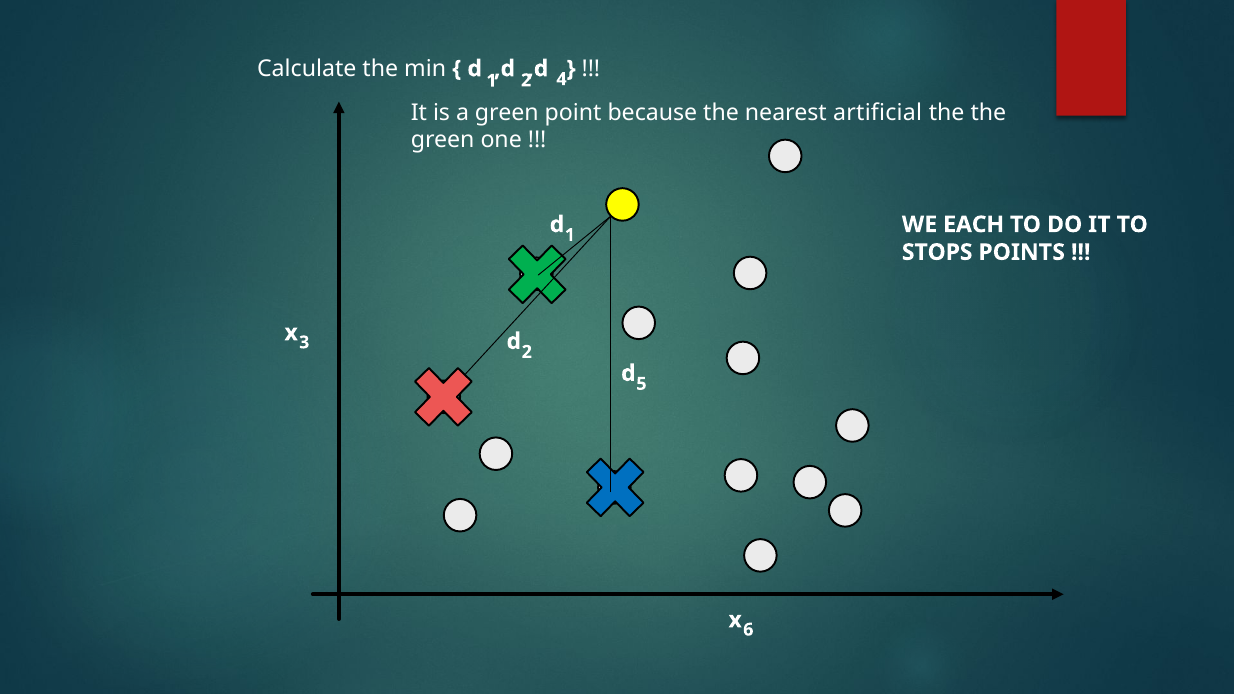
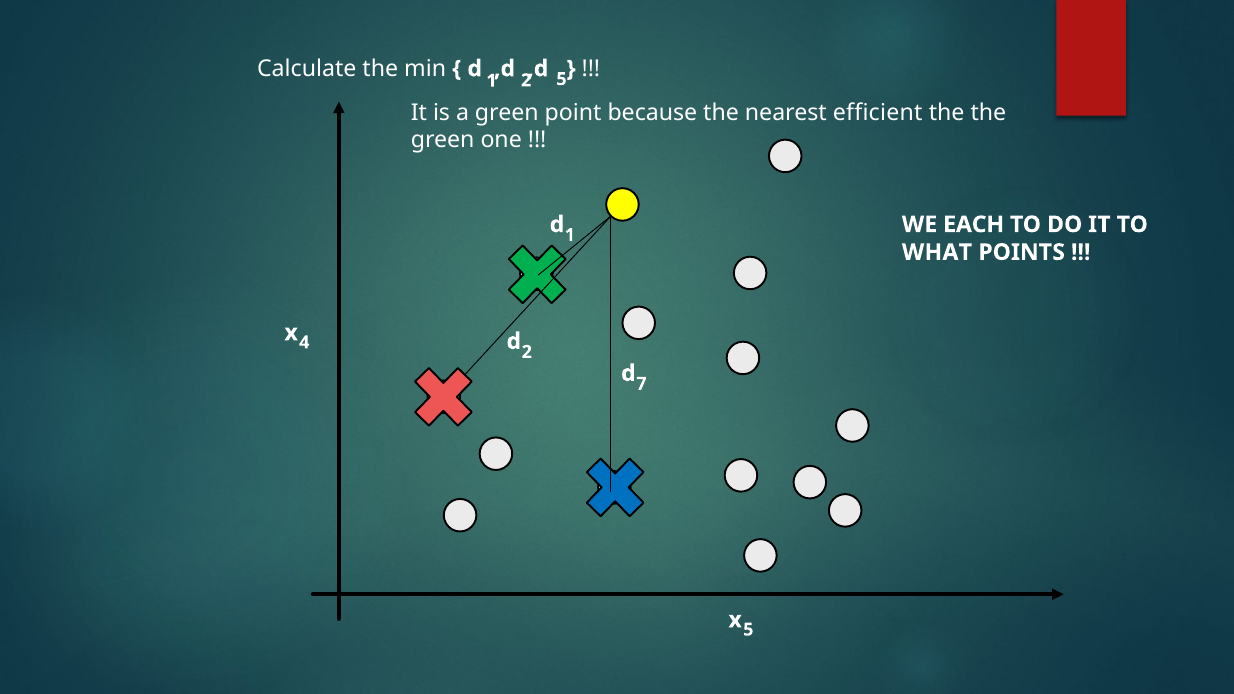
2 4: 4 -> 5
artificial: artificial -> efficient
STOPS: STOPS -> WHAT
3: 3 -> 4
5: 5 -> 7
x 6: 6 -> 5
